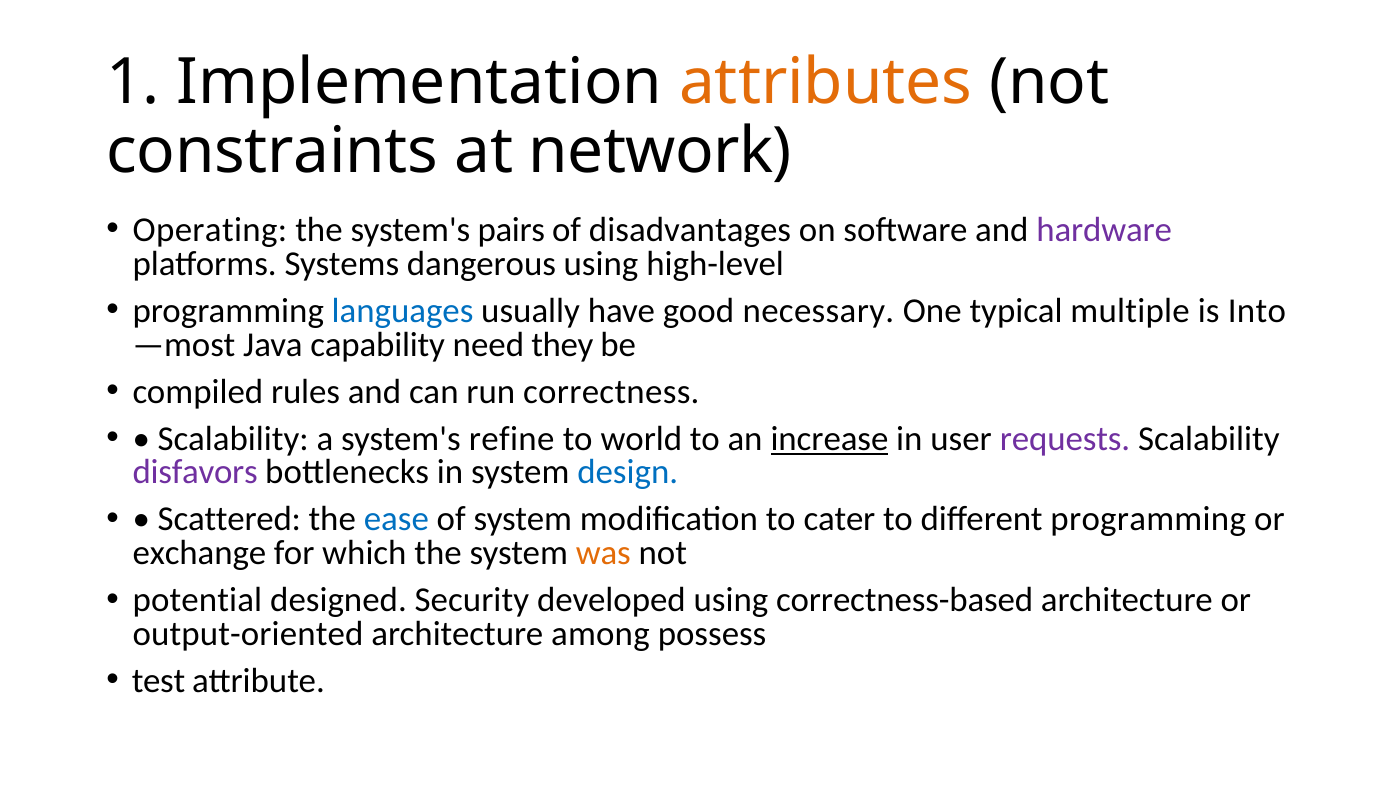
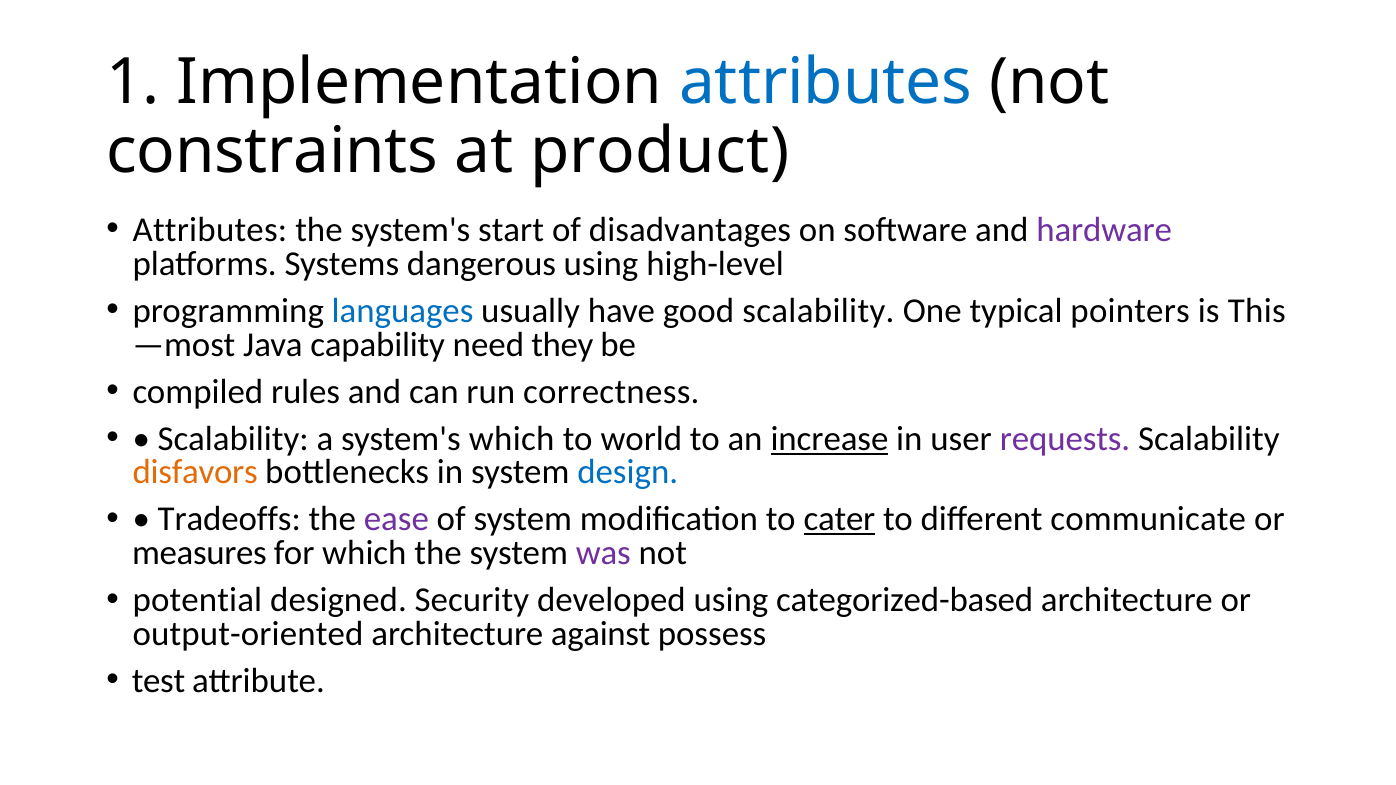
attributes at (826, 83) colour: orange -> blue
network: network -> product
Operating at (210, 230): Operating -> Attributes
pairs: pairs -> start
good necessary: necessary -> scalability
multiple: multiple -> pointers
Into: Into -> This
system's refine: refine -> which
disfavors colour: purple -> orange
Scattered: Scattered -> Tradeoffs
ease colour: blue -> purple
cater underline: none -> present
different programming: programming -> communicate
exchange: exchange -> measures
was colour: orange -> purple
correctness-based: correctness-based -> categorized-based
among: among -> against
